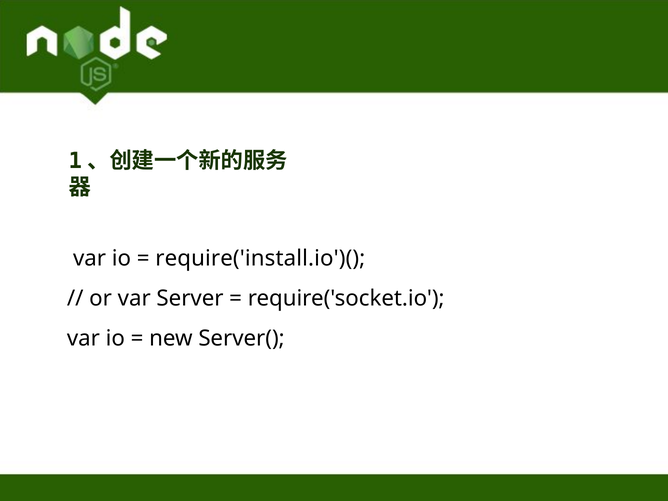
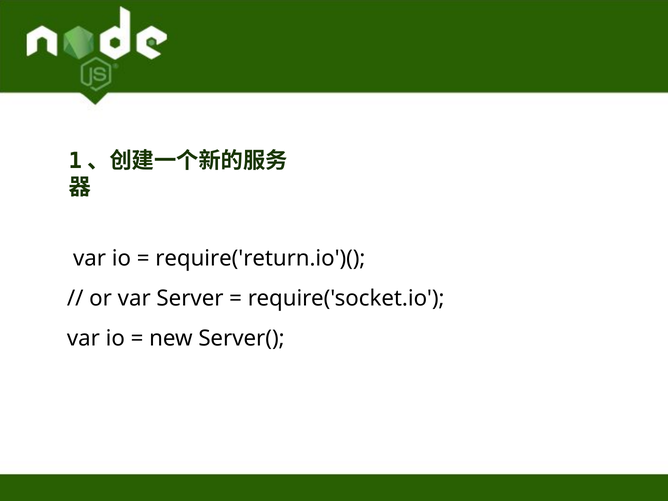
require('install.io')(: require('install.io')( -> require('return.io')(
